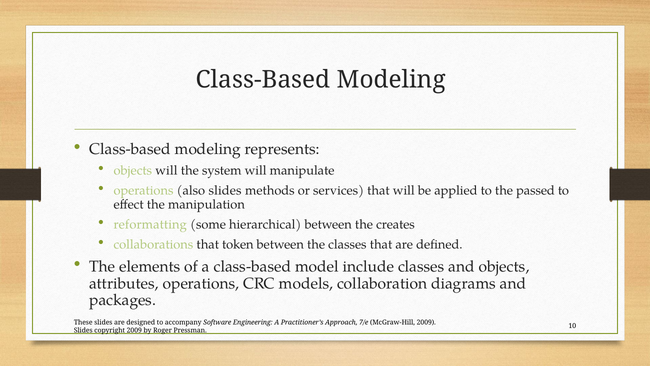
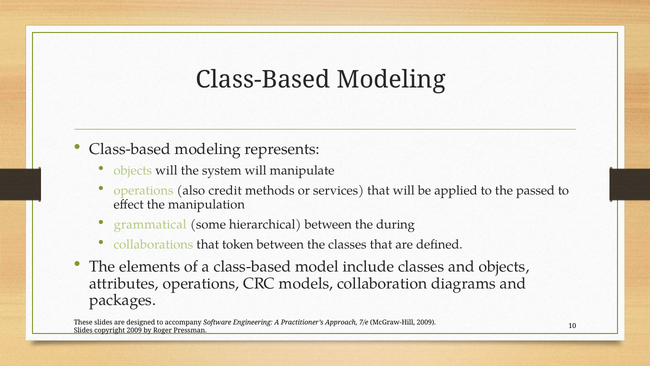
also slides: slides -> credit
reformatting: reformatting -> grammatical
creates: creates -> during
